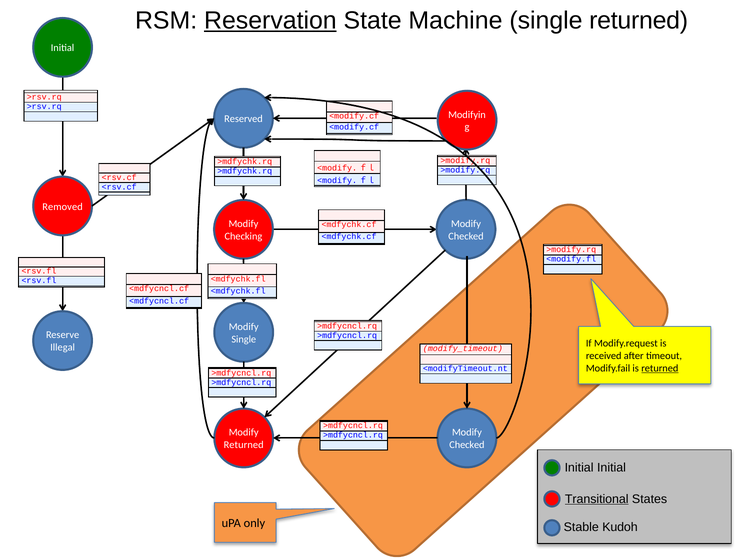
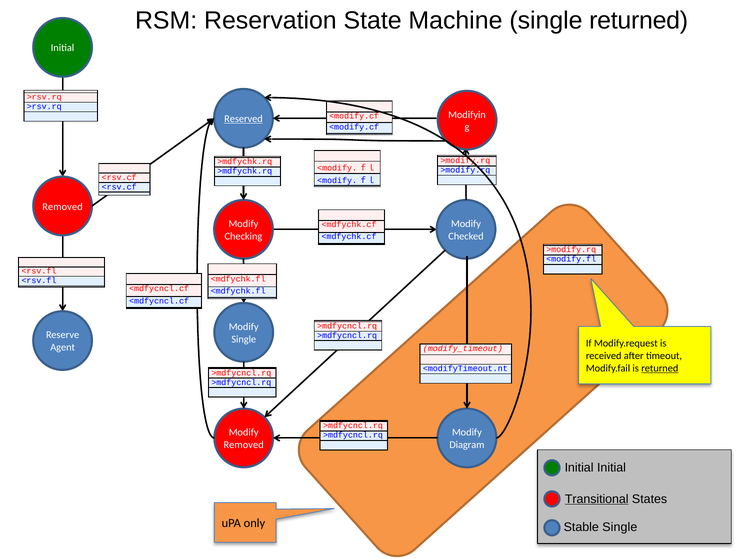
Reservation underline: present -> none
Reserved underline: none -> present
Illegal: Illegal -> Agent
Returned at (244, 445): Returned -> Removed
Checked at (467, 445): Checked -> Diagram
Stable Kudoh: Kudoh -> Single
